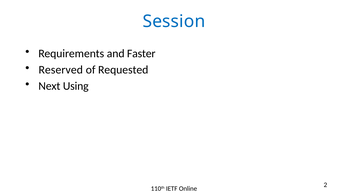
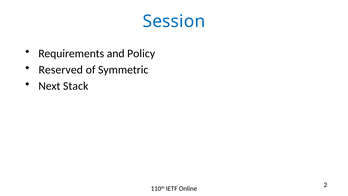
Faster: Faster -> Policy
Requested: Requested -> Symmetric
Using: Using -> Stack
